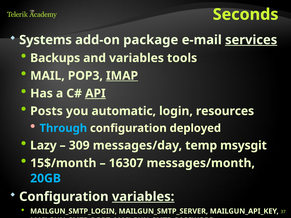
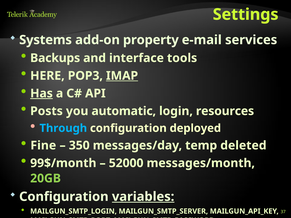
Seconds: Seconds -> Settings
package: package -> property
services underline: present -> none
and variables: variables -> interface
MAIL: MAIL -> HERE
Has underline: none -> present
API underline: present -> none
Lazy: Lazy -> Fine
309: 309 -> 350
msysgit: msysgit -> deleted
15$/month: 15$/month -> 99$/month
16307: 16307 -> 52000
20GB colour: light blue -> light green
